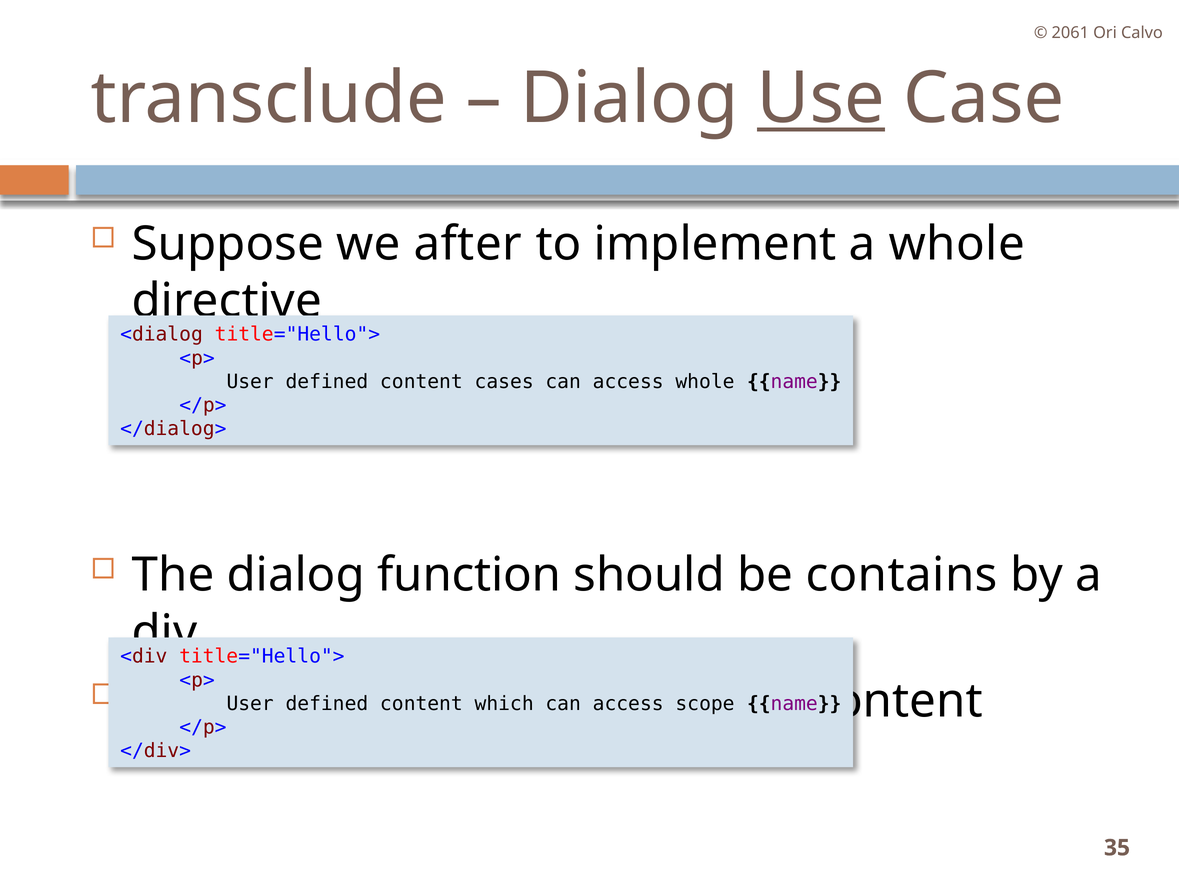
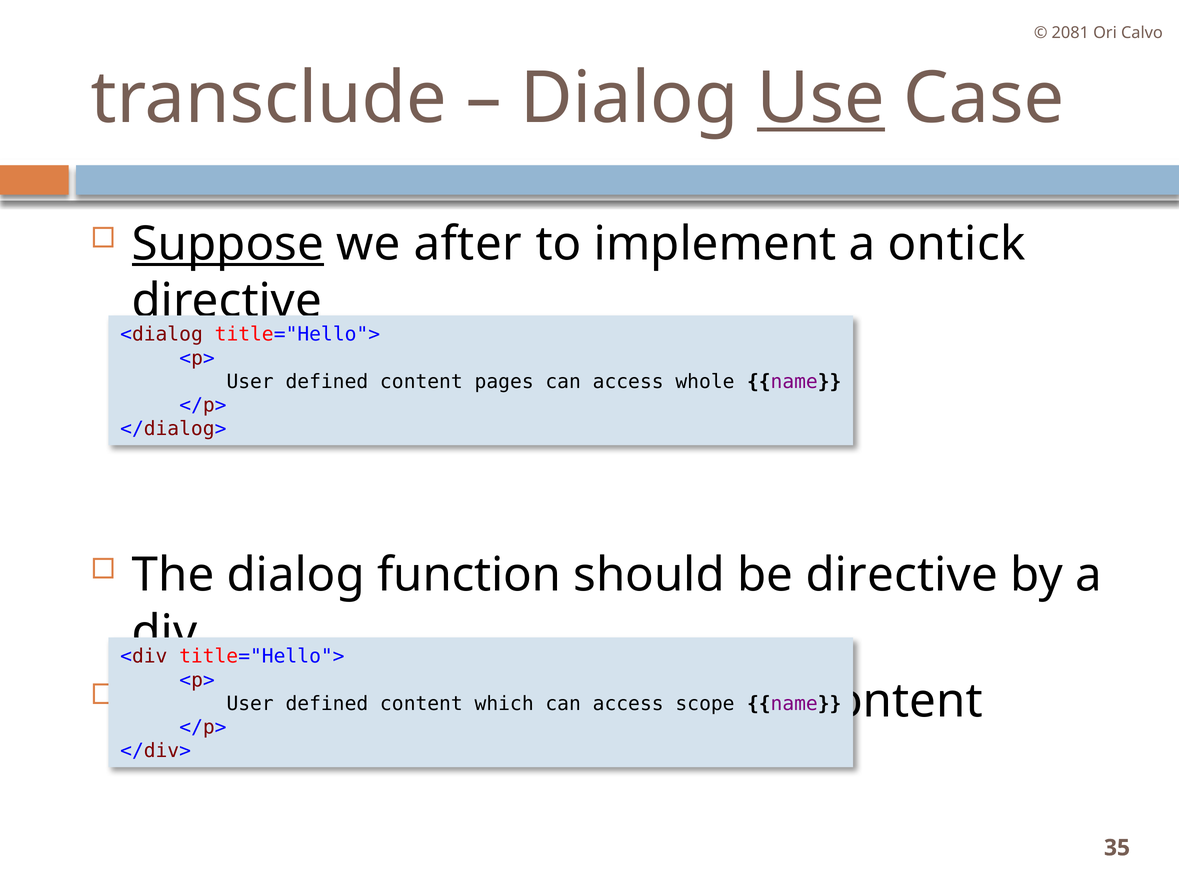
2061: 2061 -> 2081
Suppose underline: none -> present
a whole: whole -> ontick
cases: cases -> pages
be contains: contains -> directive
